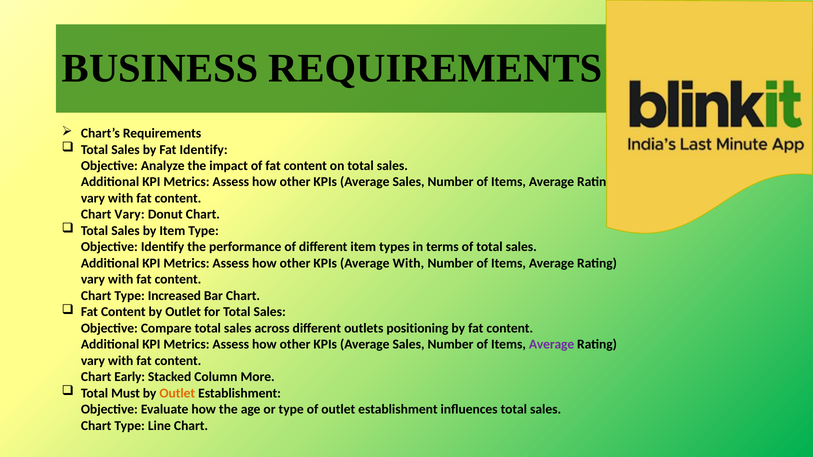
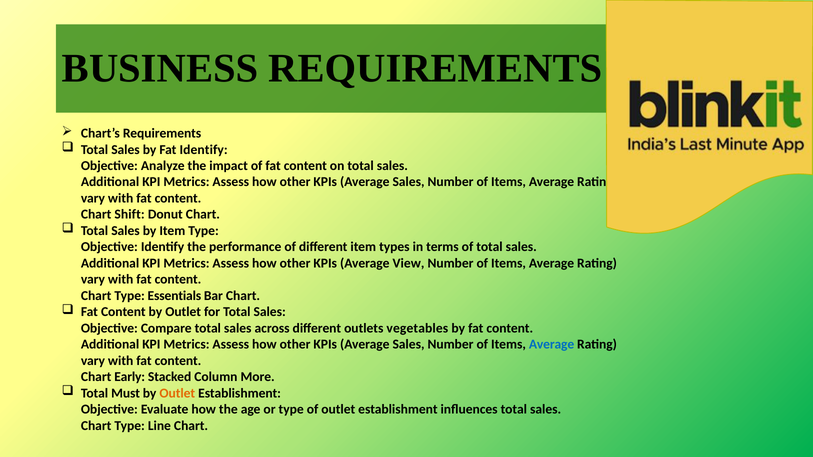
Chart Vary: Vary -> Shift
Average With: With -> View
Increased: Increased -> Essentials
positioning: positioning -> vegetables
Average at (552, 345) colour: purple -> blue
